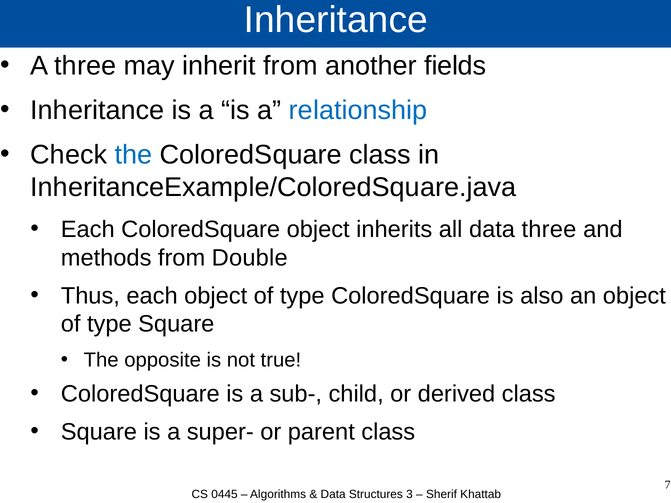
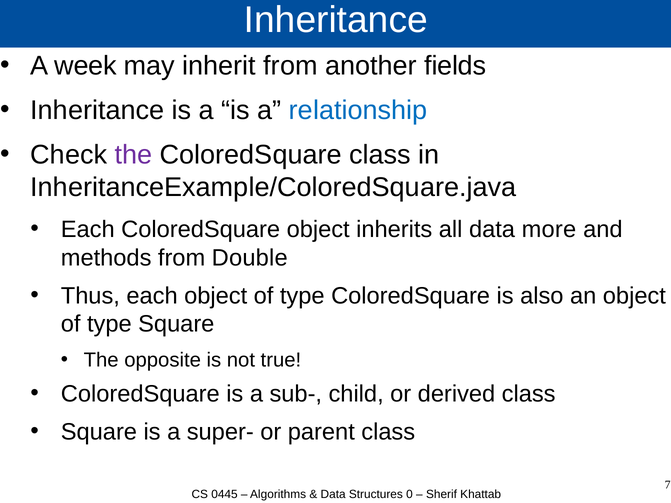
A three: three -> week
the at (133, 155) colour: blue -> purple
data three: three -> more
3: 3 -> 0
